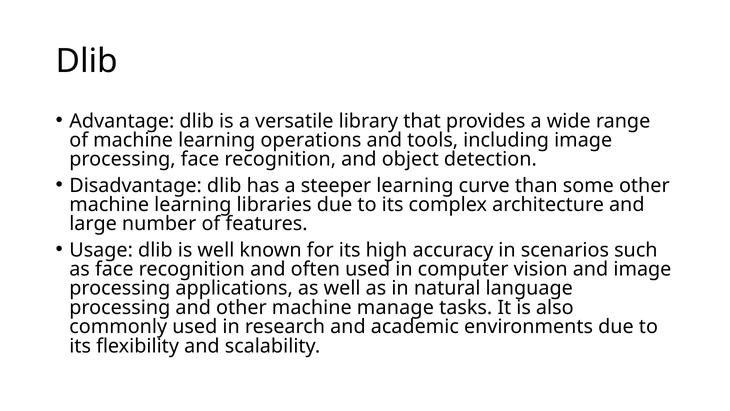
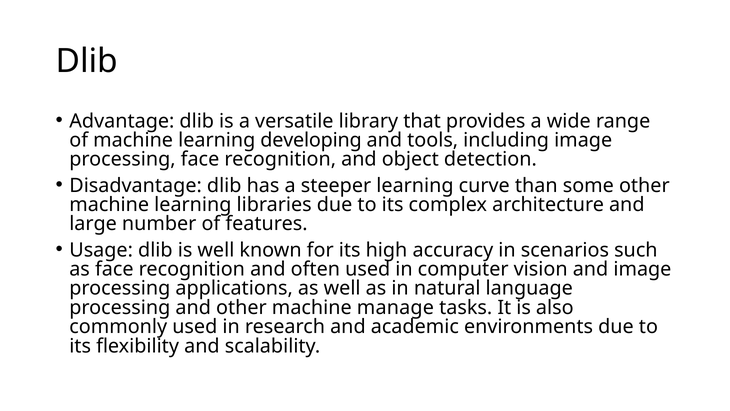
operations: operations -> developing
